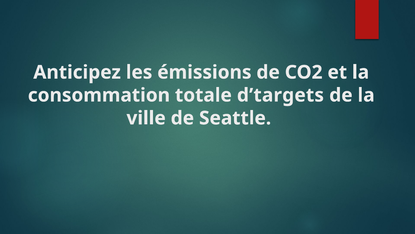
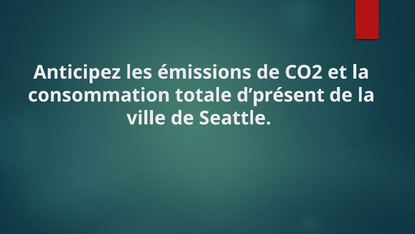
d’targets: d’targets -> d’présent
